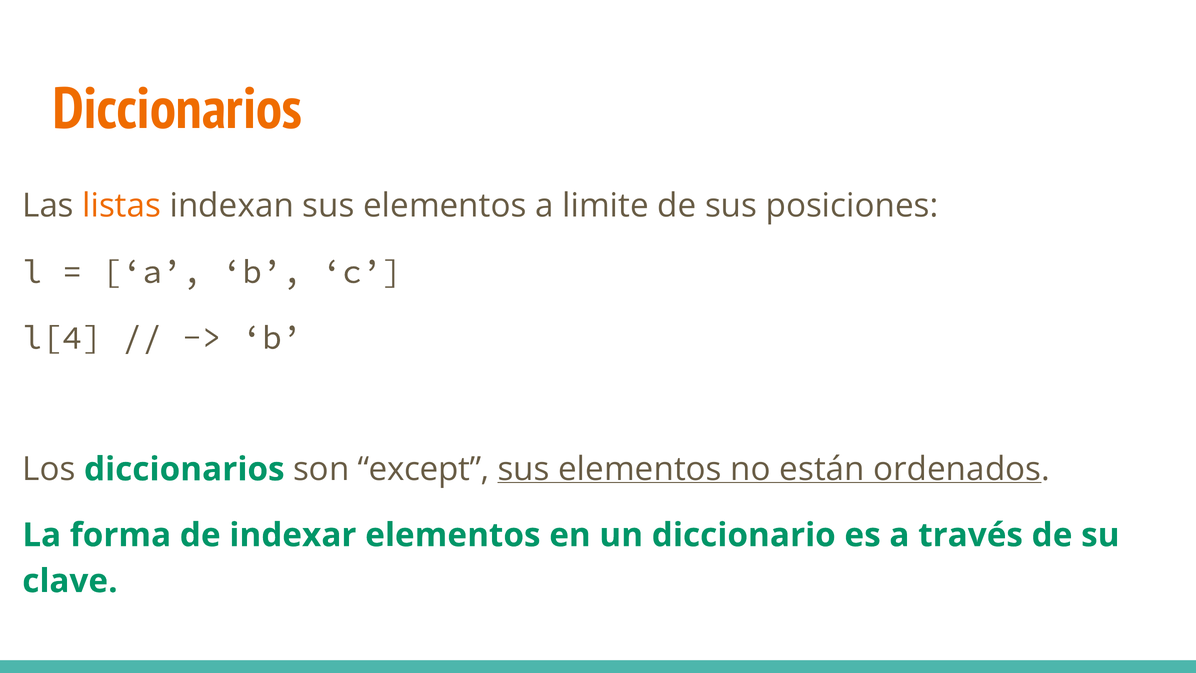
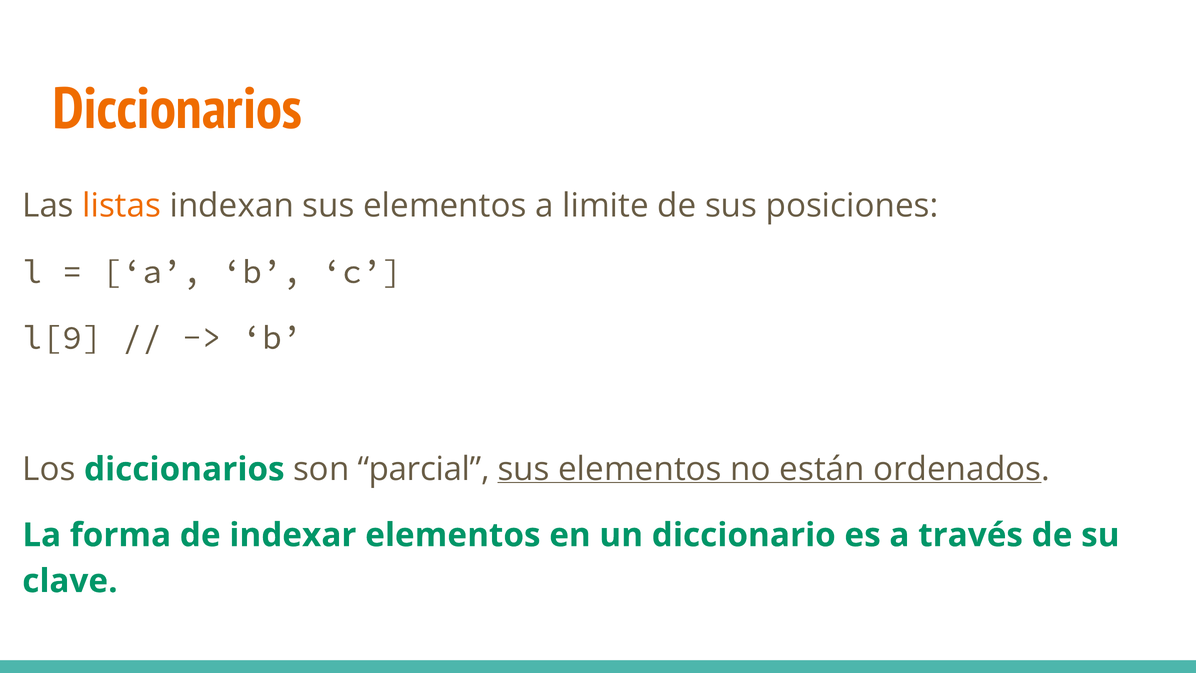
l[4: l[4 -> l[9
except: except -> parcial
